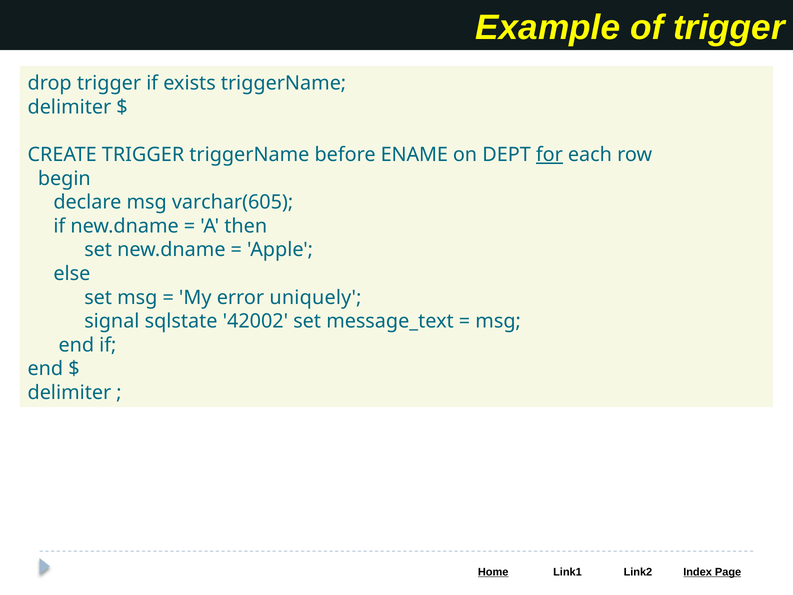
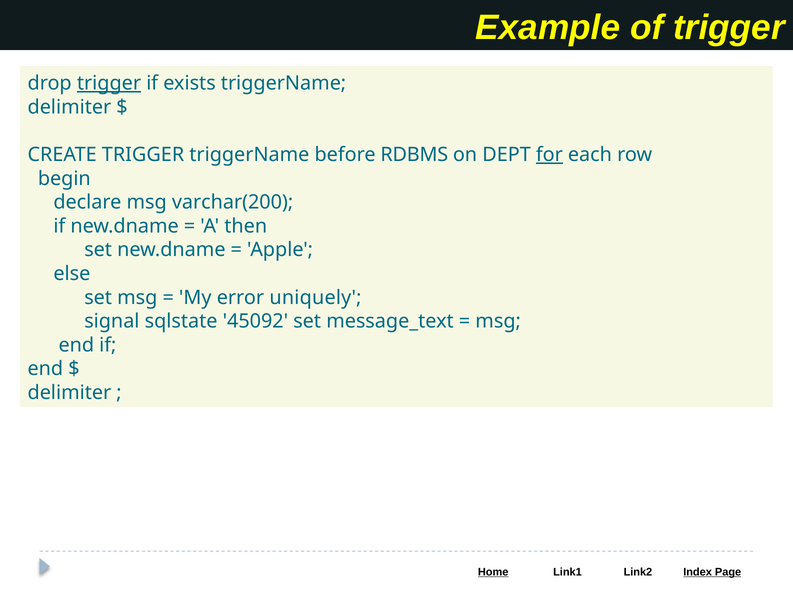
trigger at (109, 83) underline: none -> present
ENAME: ENAME -> RDBMS
varchar(605: varchar(605 -> varchar(200
42002: 42002 -> 45092
